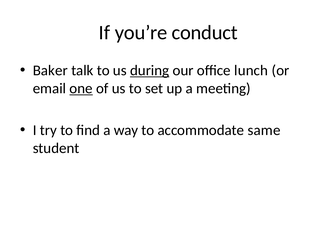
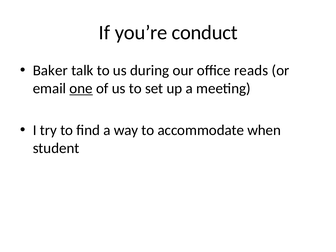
during underline: present -> none
lunch: lunch -> reads
same: same -> when
